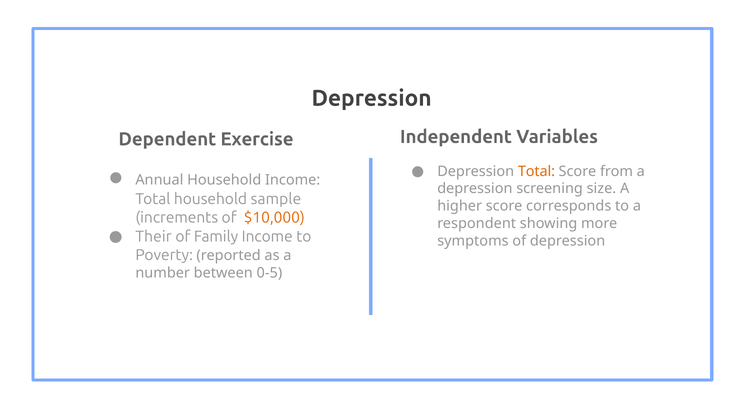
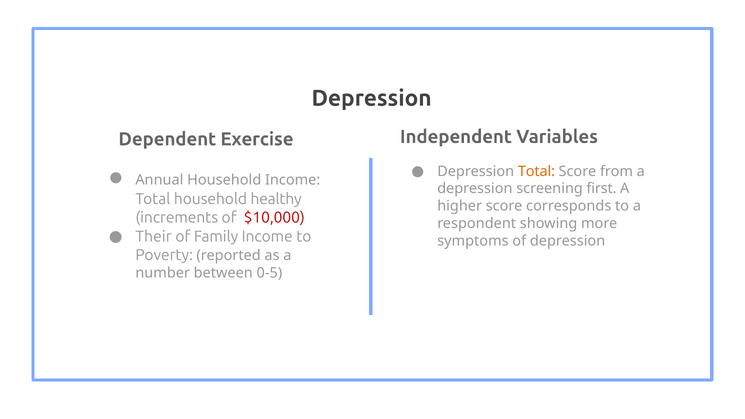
size: size -> first
sample: sample -> healthy
$10,000 colour: orange -> red
